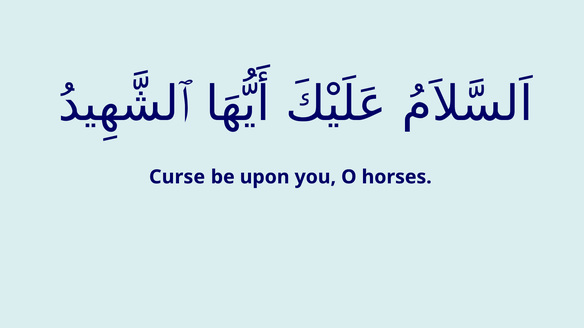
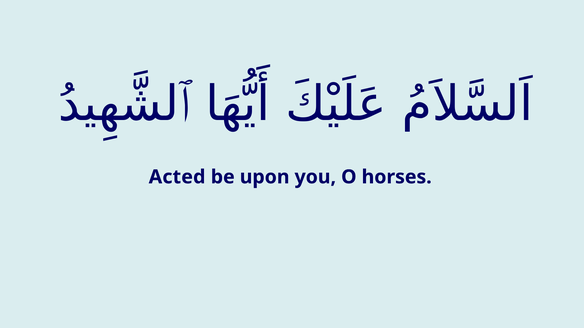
Curse: Curse -> Acted
